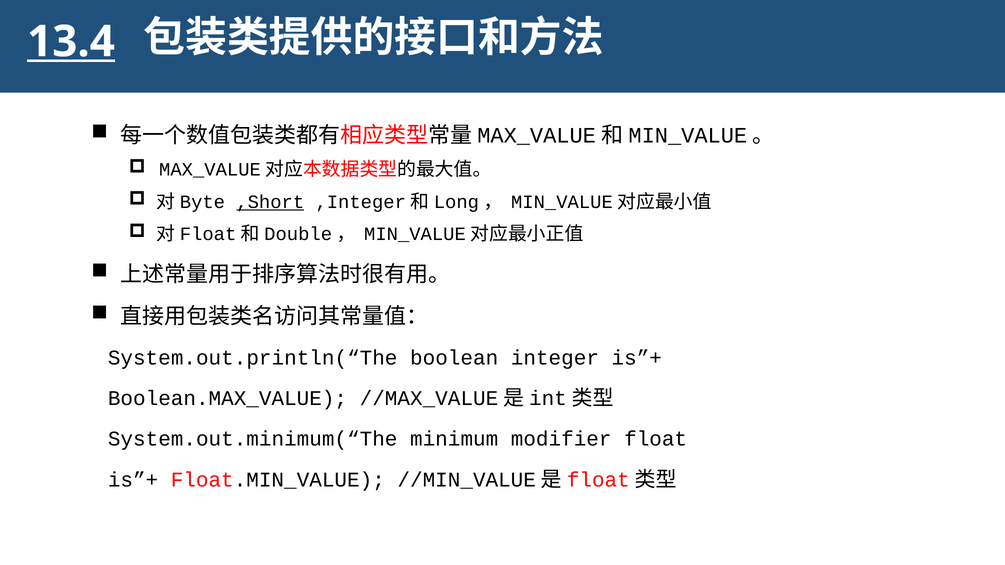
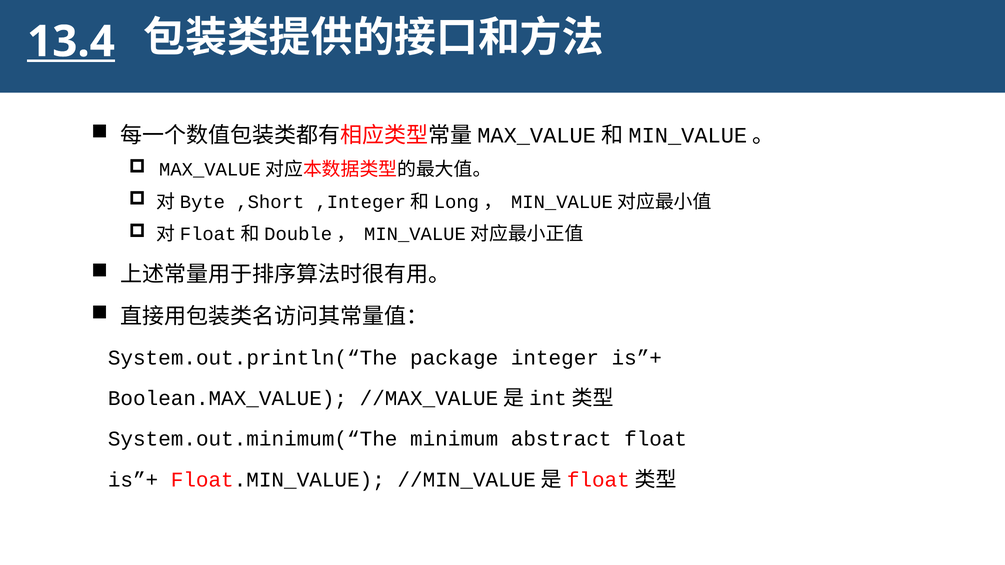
,Short underline: present -> none
boolean: boolean -> package
modifier: modifier -> abstract
